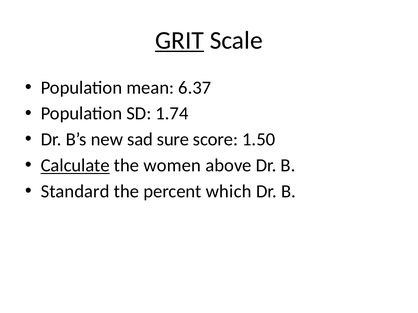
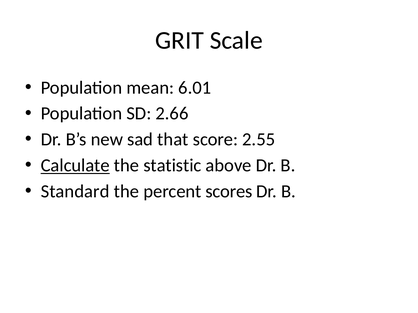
GRIT underline: present -> none
6.37: 6.37 -> 6.01
1.74: 1.74 -> 2.66
sure: sure -> that
1.50: 1.50 -> 2.55
women: women -> statistic
which: which -> scores
